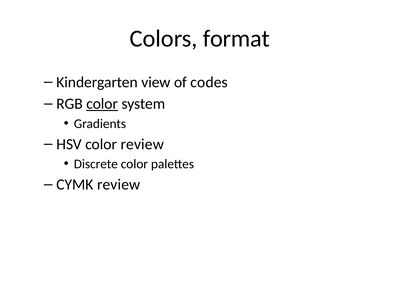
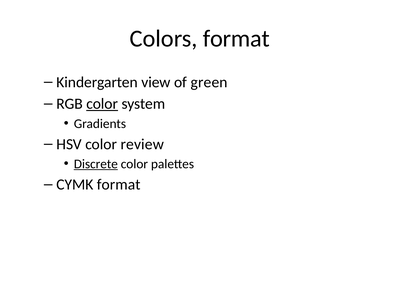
codes: codes -> green
Discrete underline: none -> present
CYMK review: review -> format
